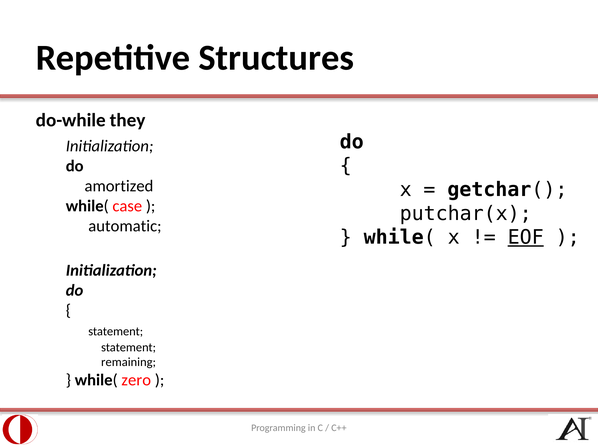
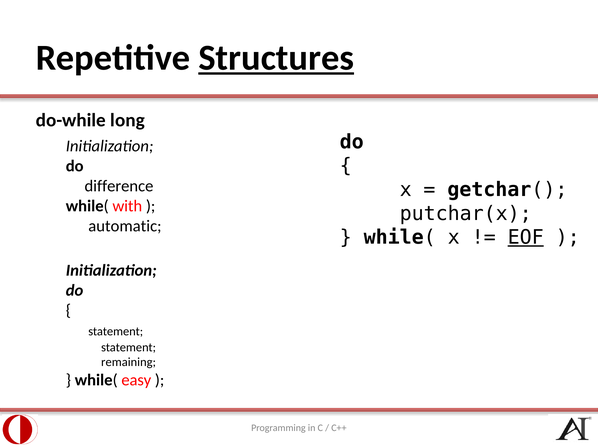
Structures underline: none -> present
they: they -> long
amortized: amortized -> difference
case: case -> with
zero: zero -> easy
